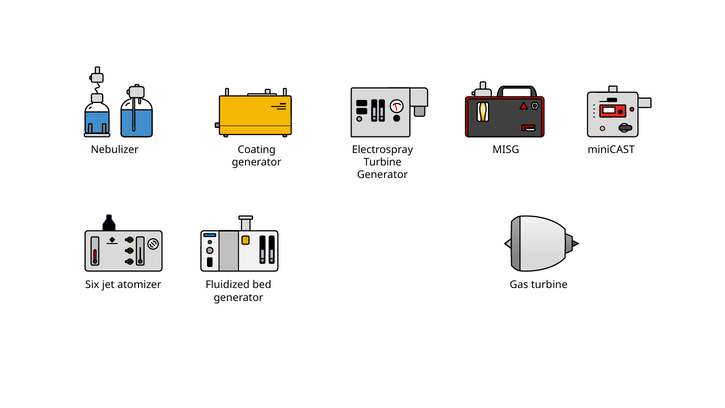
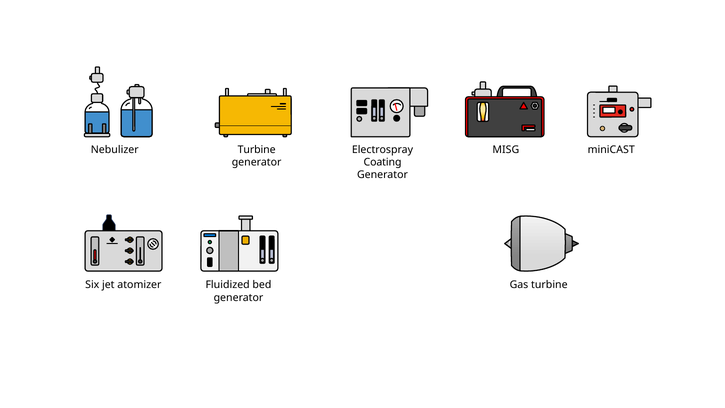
Coating at (257, 149): Coating -> Turbine
Turbine at (383, 162): Turbine -> Coating
